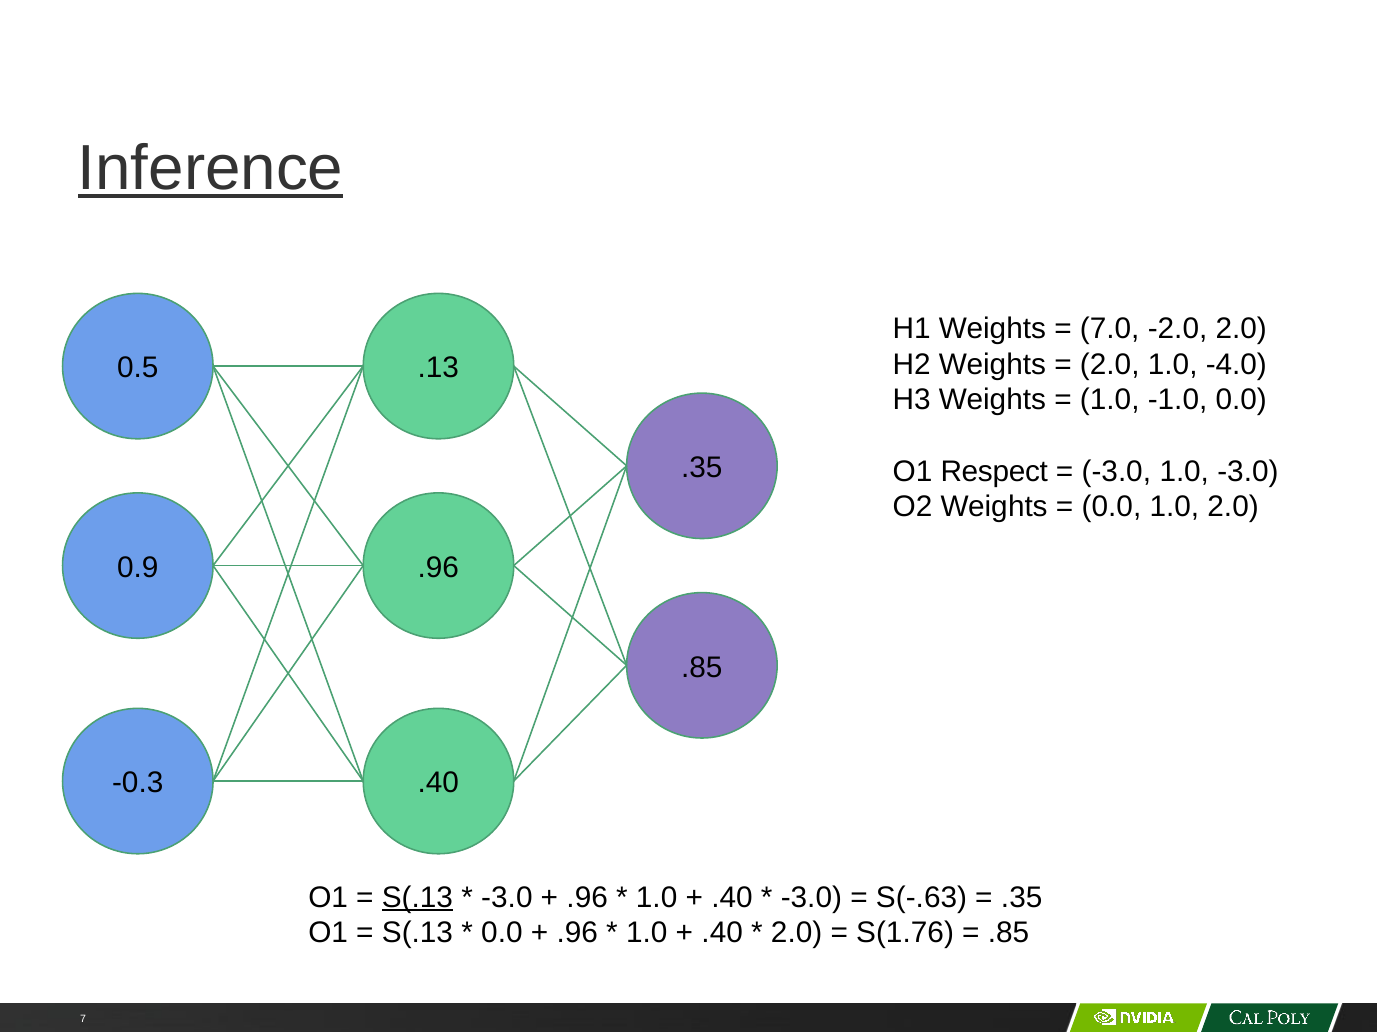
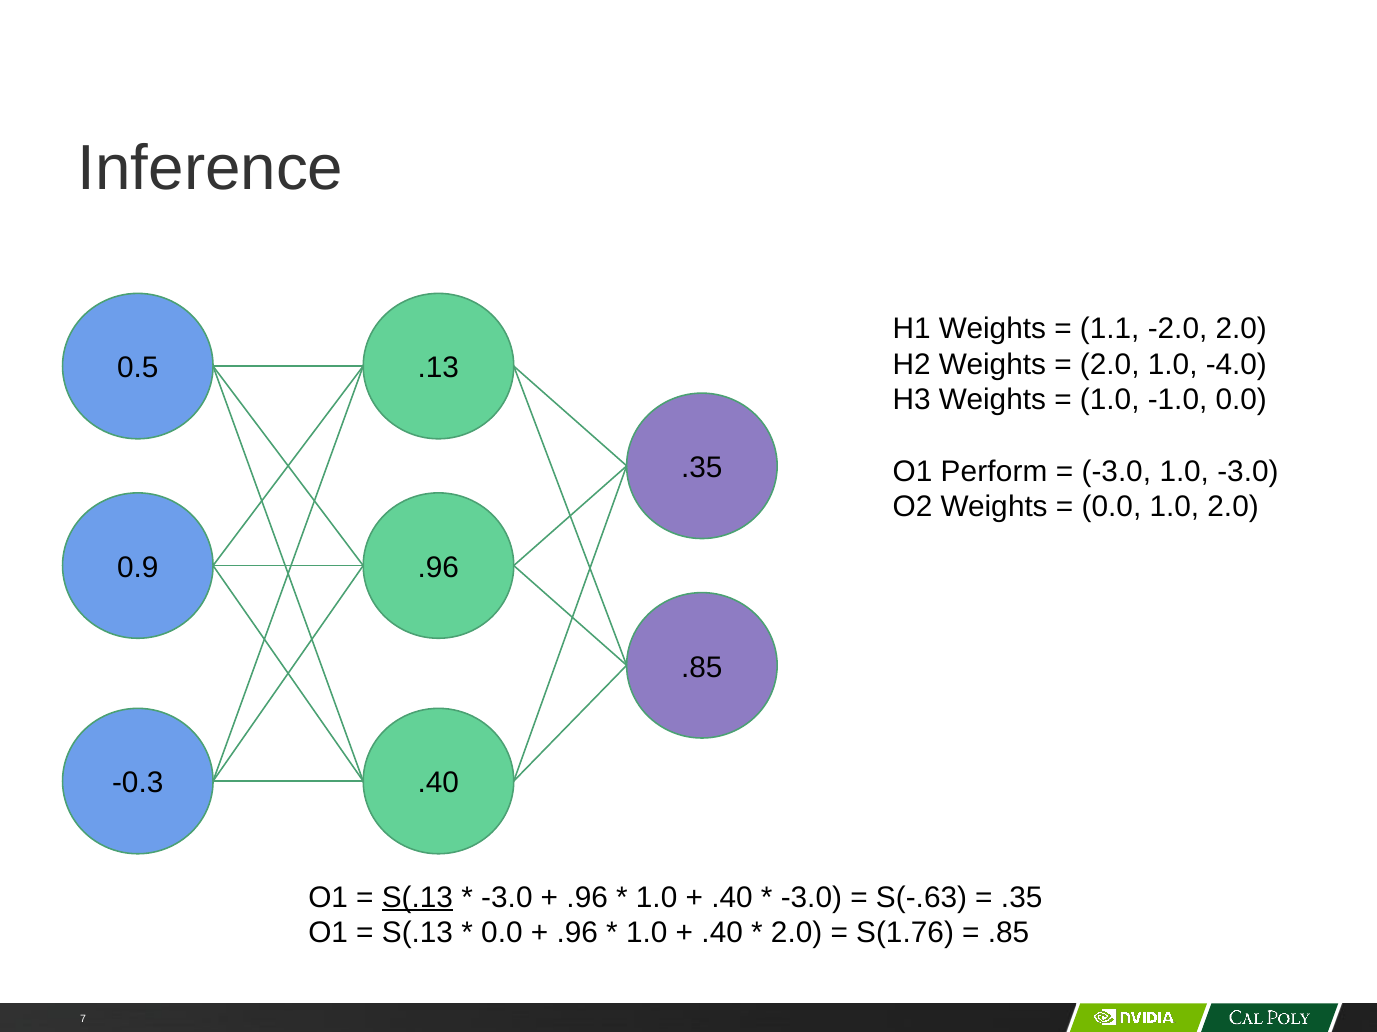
Inference underline: present -> none
7.0: 7.0 -> 1.1
Respect: Respect -> Perform
